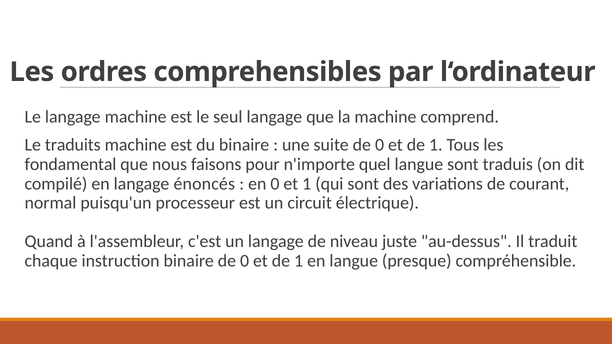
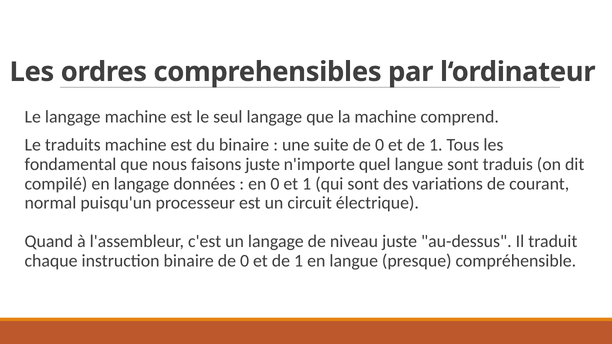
faisons pour: pour -> juste
énoncés: énoncés -> données
